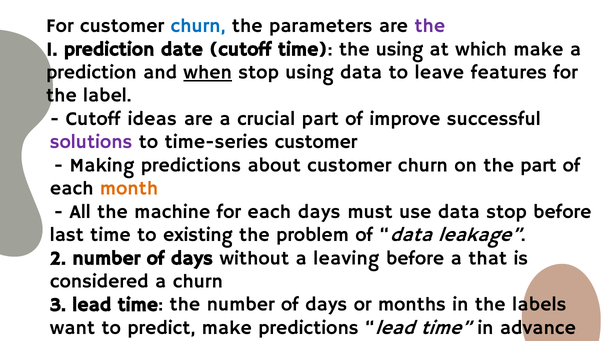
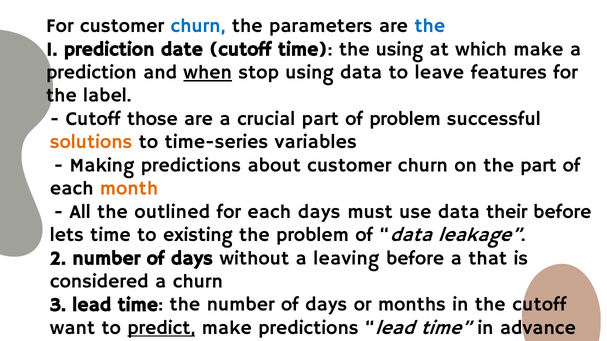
the at (430, 26) colour: purple -> blue
ideas: ideas -> those
of improve: improve -> problem
solutions colour: purple -> orange
time-series customer: customer -> variables
machine: machine -> outlined
data stop: stop -> their
last: last -> lets
the labels: labels -> cutoff
predict underline: none -> present
